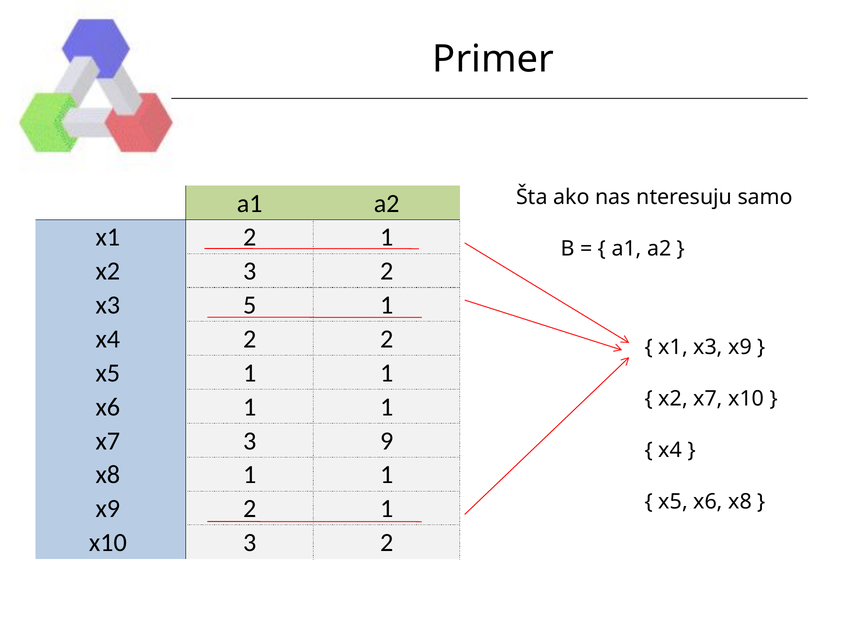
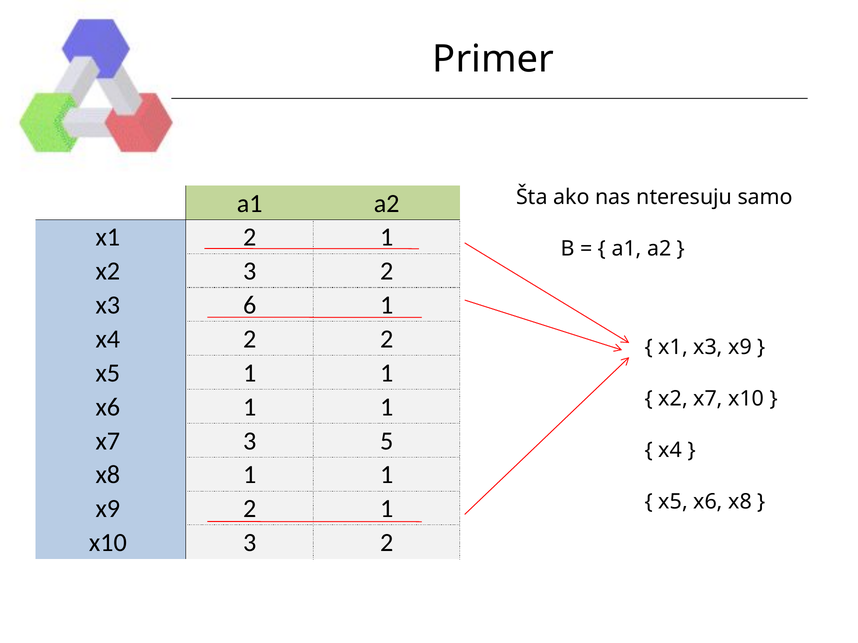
5: 5 -> 6
9: 9 -> 5
